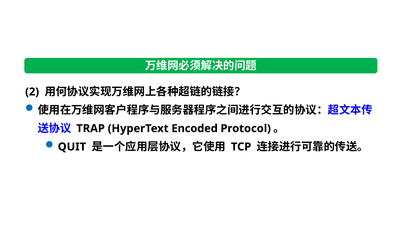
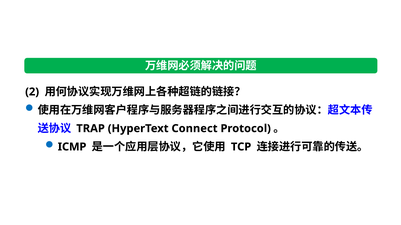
Encoded: Encoded -> Connect
QUIT: QUIT -> ICMP
